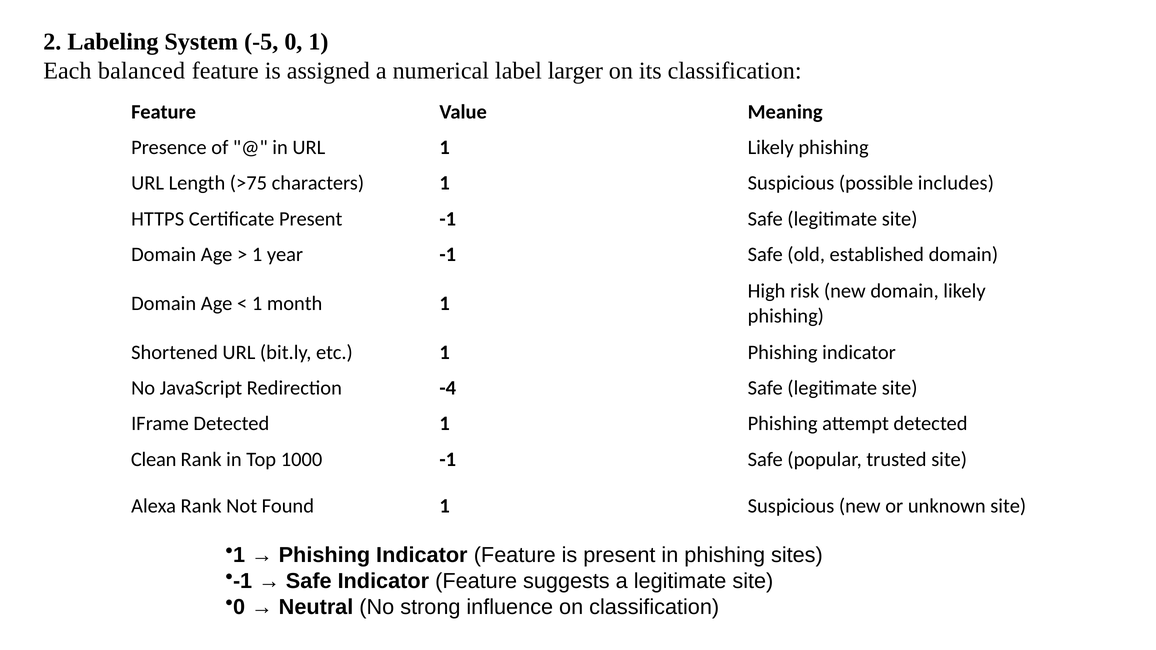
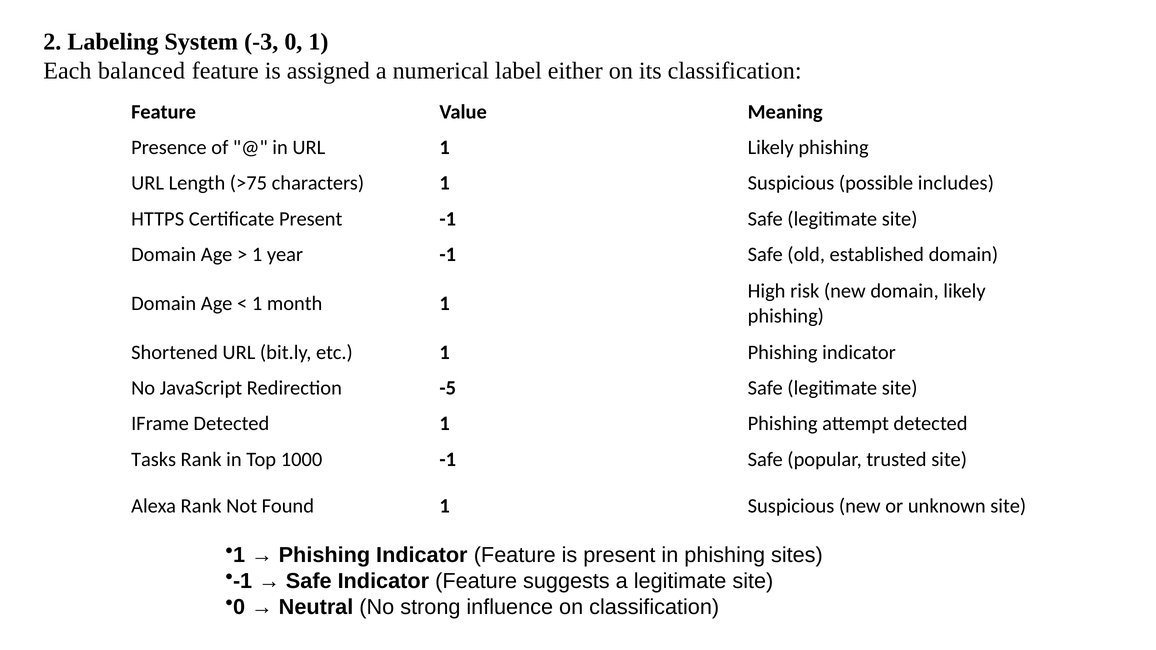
-5: -5 -> -3
larger: larger -> either
-4: -4 -> -5
Clean: Clean -> Tasks
